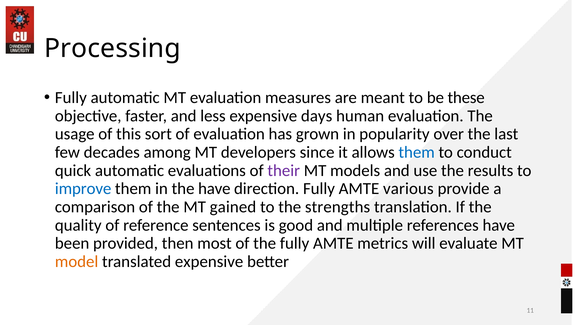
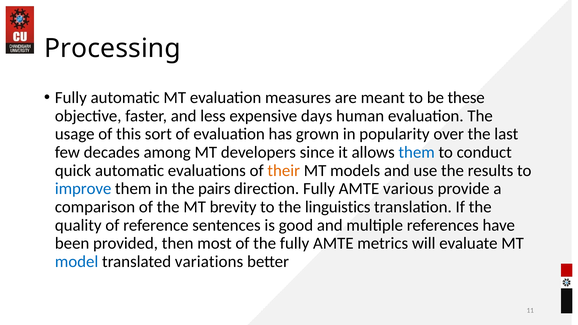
their colour: purple -> orange
the have: have -> pairs
gained: gained -> brevity
strengths: strengths -> linguistics
model colour: orange -> blue
translated expensive: expensive -> variations
